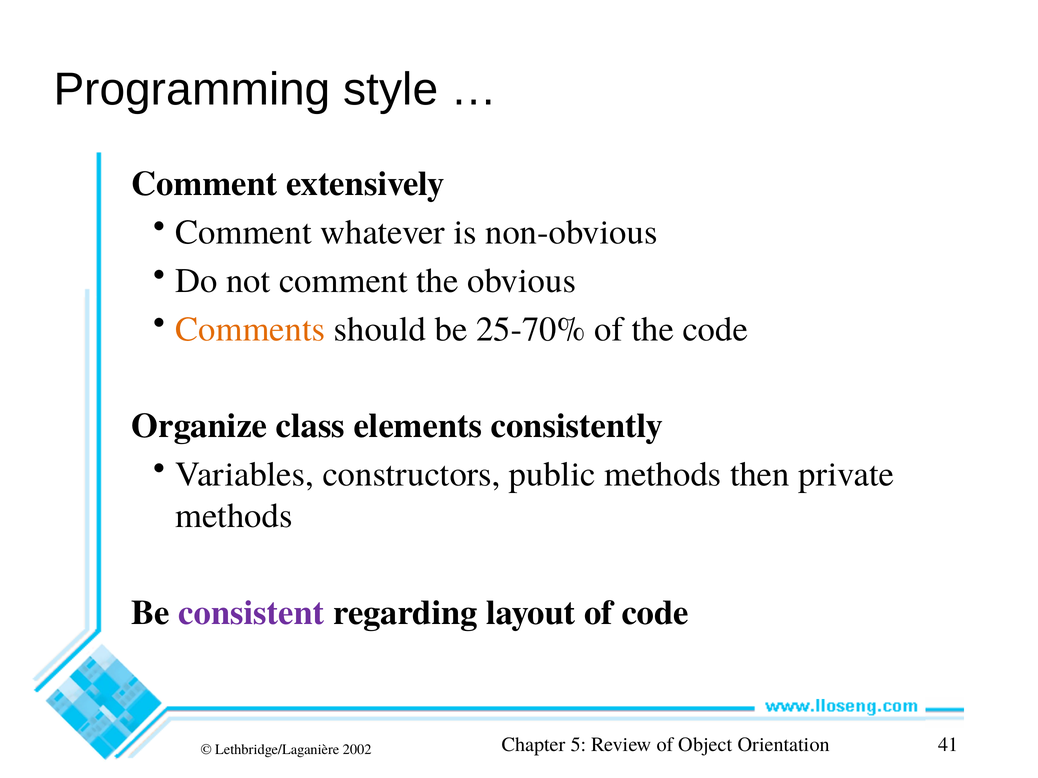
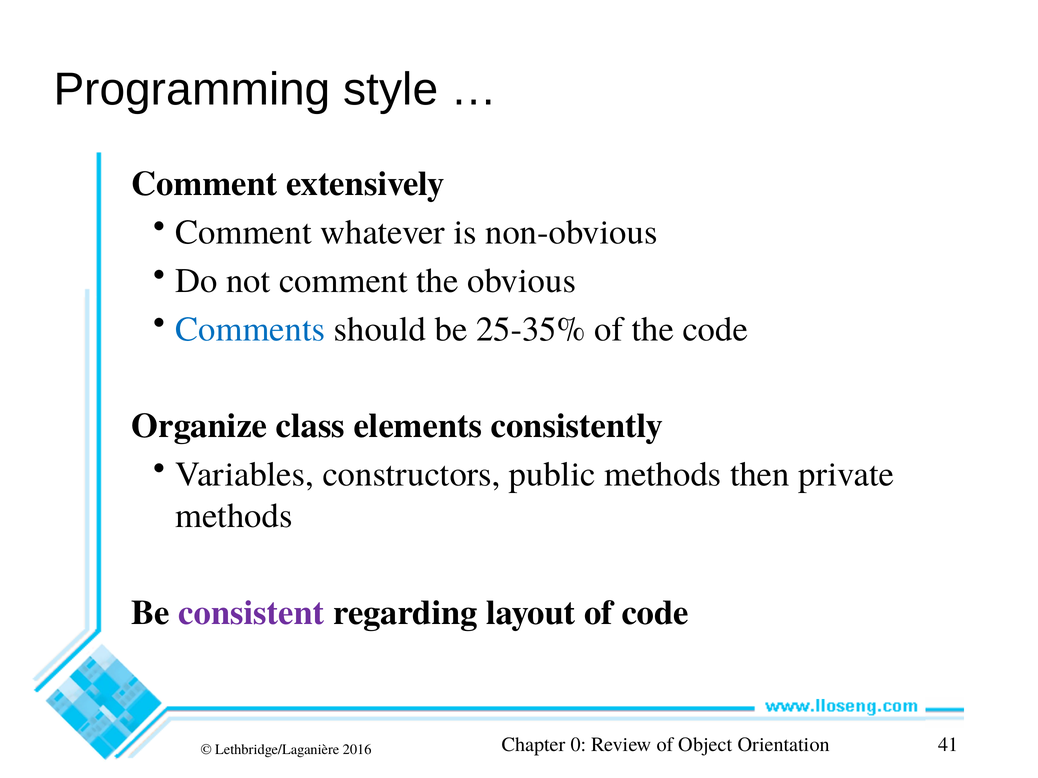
Comments colour: orange -> blue
25-70%: 25-70% -> 25-35%
2002: 2002 -> 2016
5: 5 -> 0
